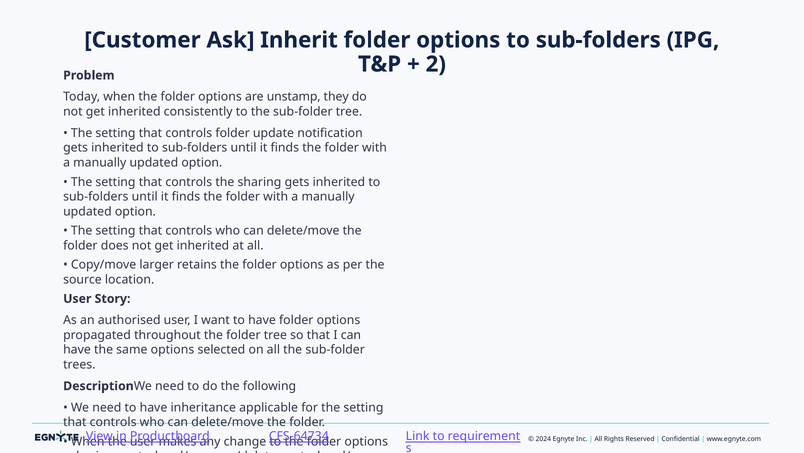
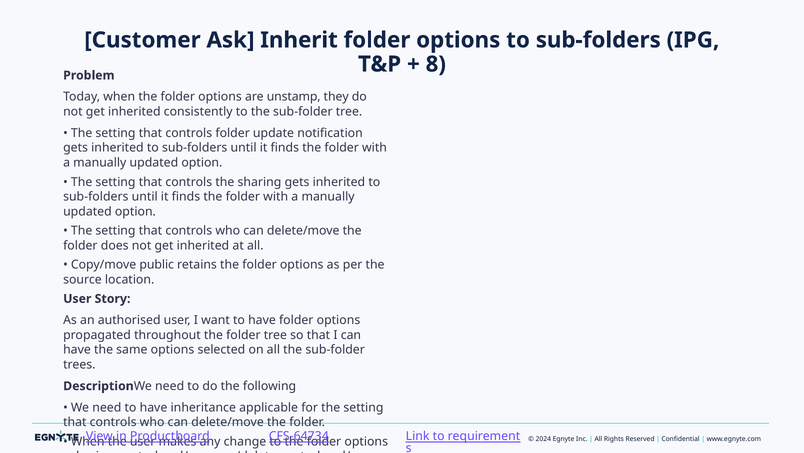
2: 2 -> 8
larger: larger -> public
